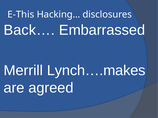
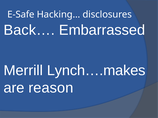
E-This: E-This -> E-Safe
agreed: agreed -> reason
